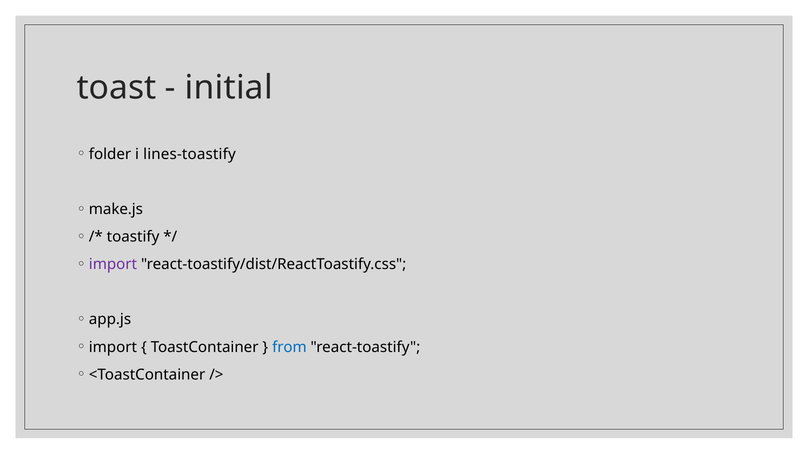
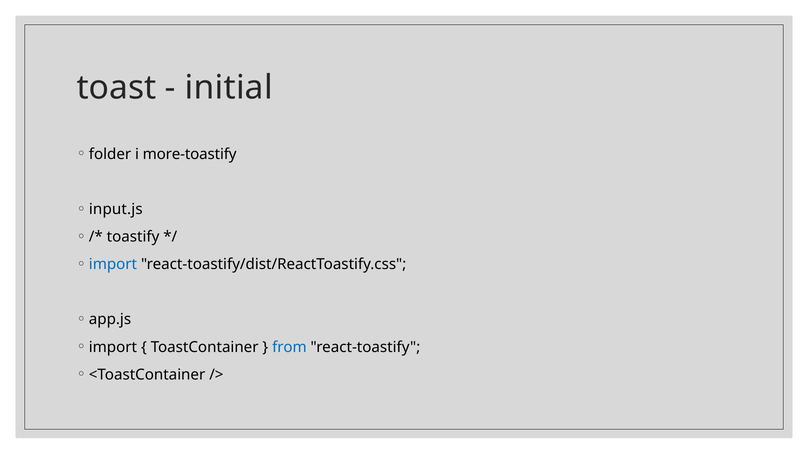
lines-toastify: lines-toastify -> more-toastify
make.js: make.js -> input.js
import at (113, 265) colour: purple -> blue
